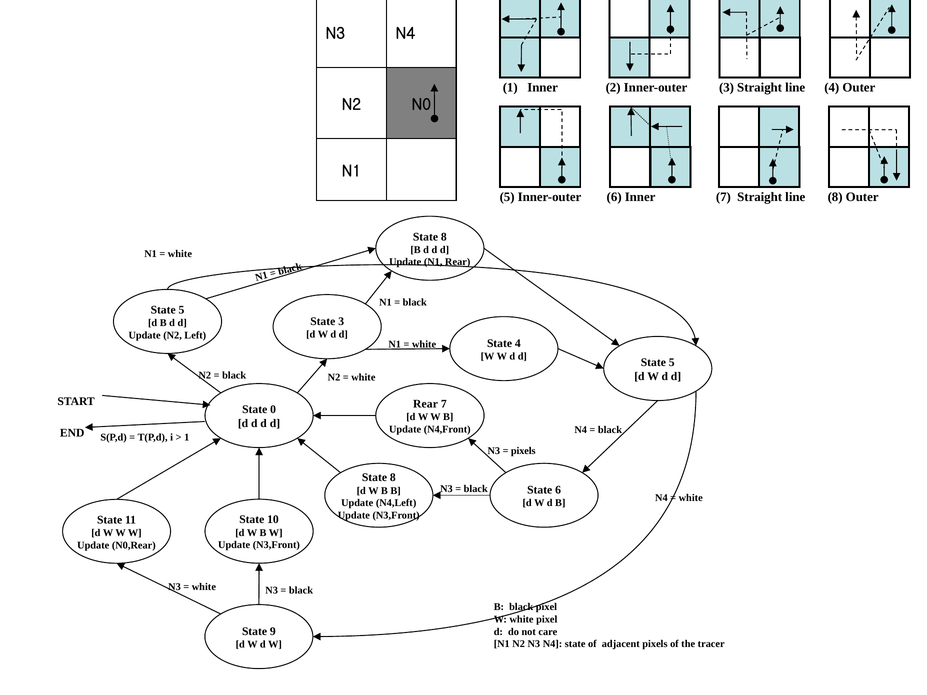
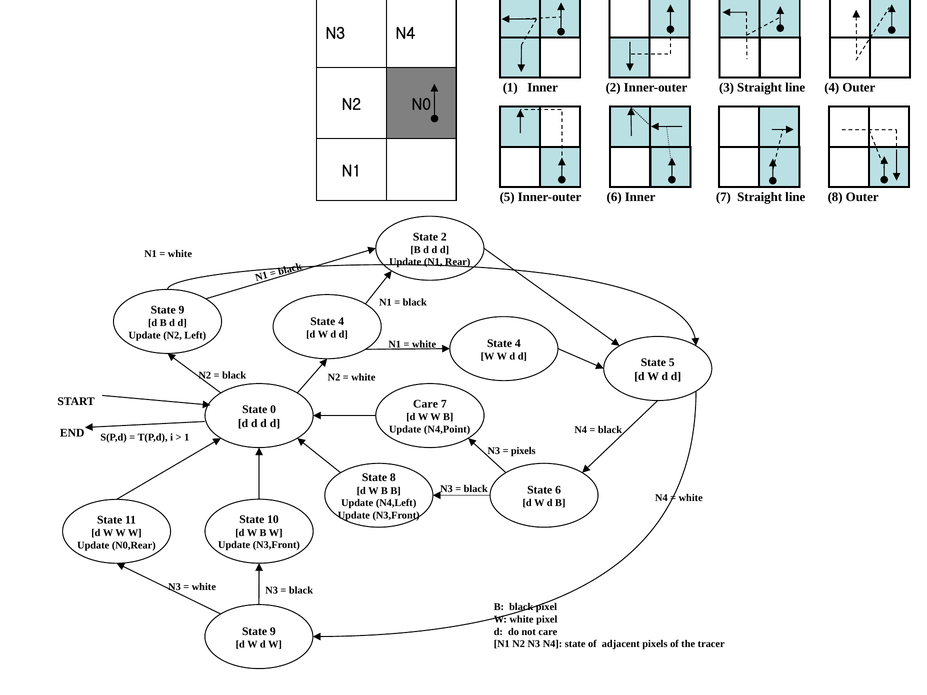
8 at (444, 237): 8 -> 2
5 at (182, 310): 5 -> 9
3 at (341, 321): 3 -> 4
Rear at (426, 404): Rear -> Care
N4,Front: N4,Front -> N4,Point
